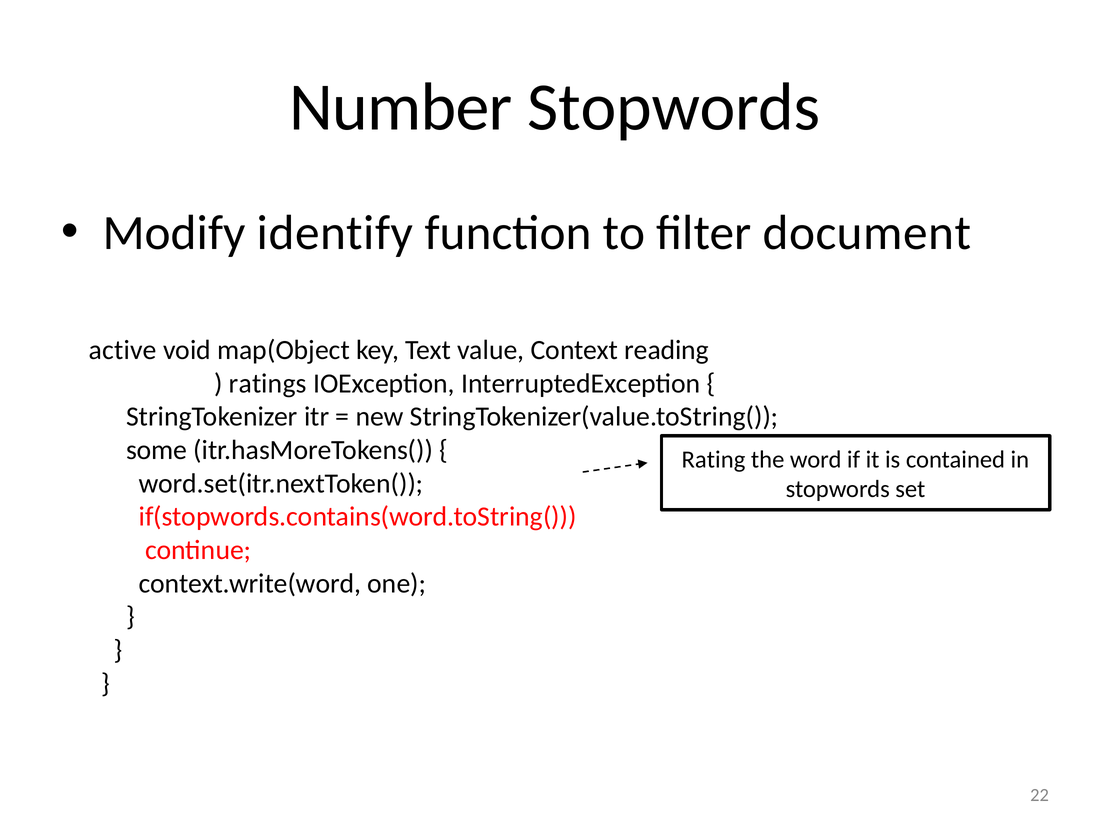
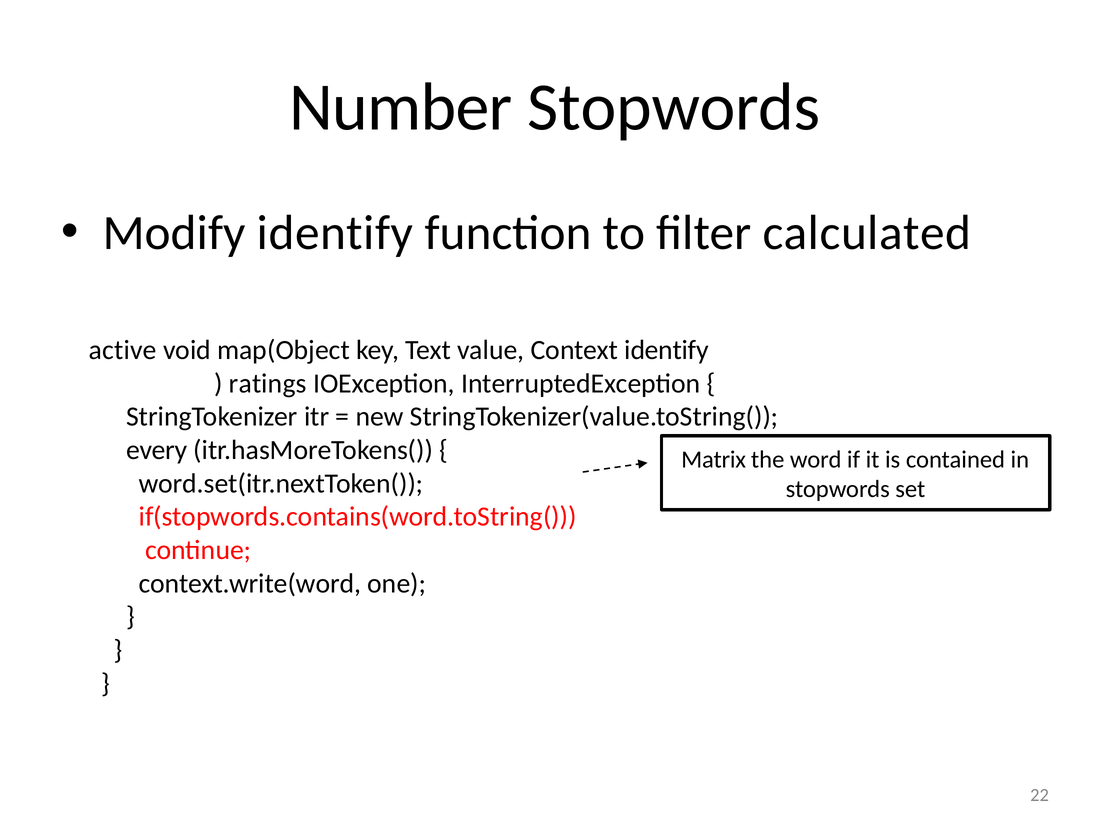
document: document -> calculated
Context reading: reading -> identify
some: some -> every
Rating: Rating -> Matrix
